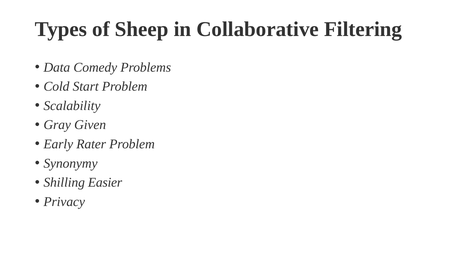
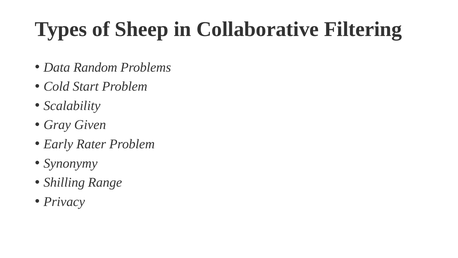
Comedy: Comedy -> Random
Easier: Easier -> Range
